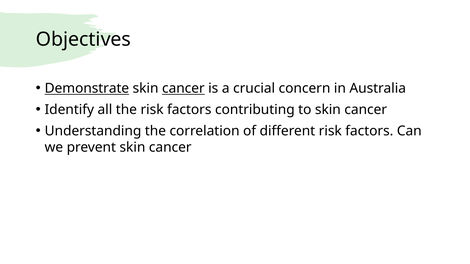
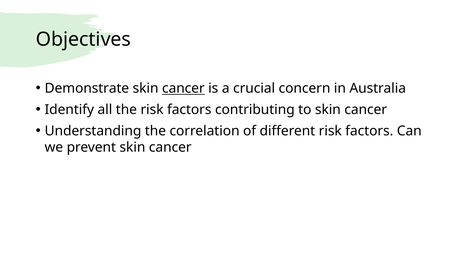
Demonstrate underline: present -> none
